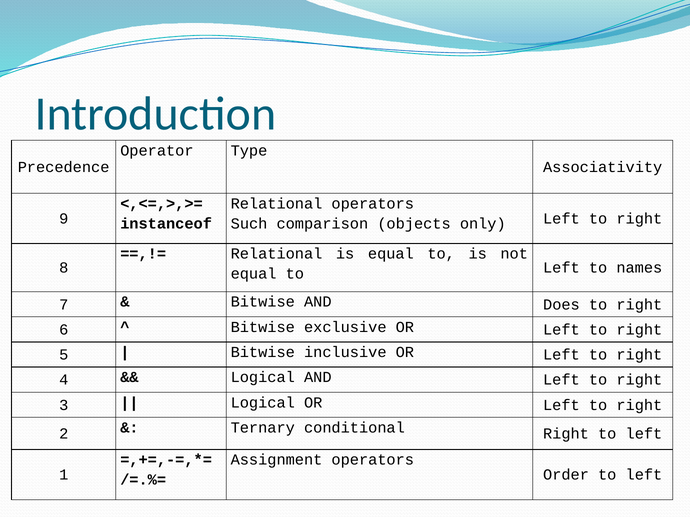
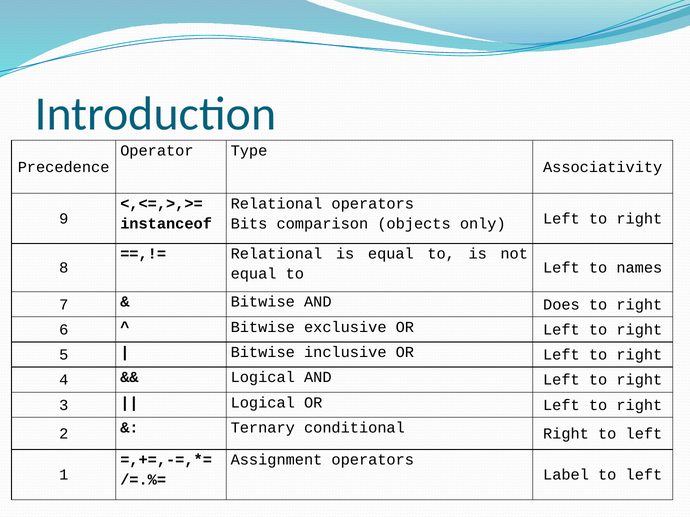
Such: Such -> Bits
Order: Order -> Label
